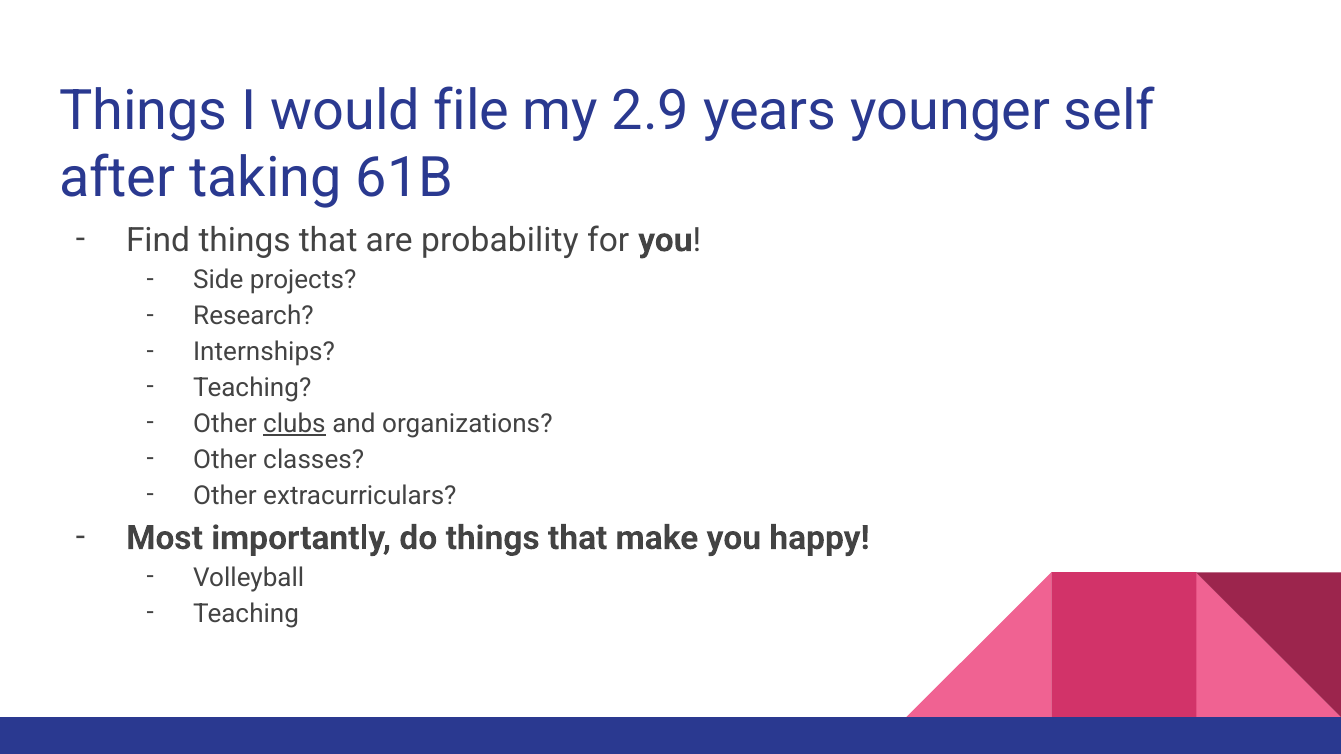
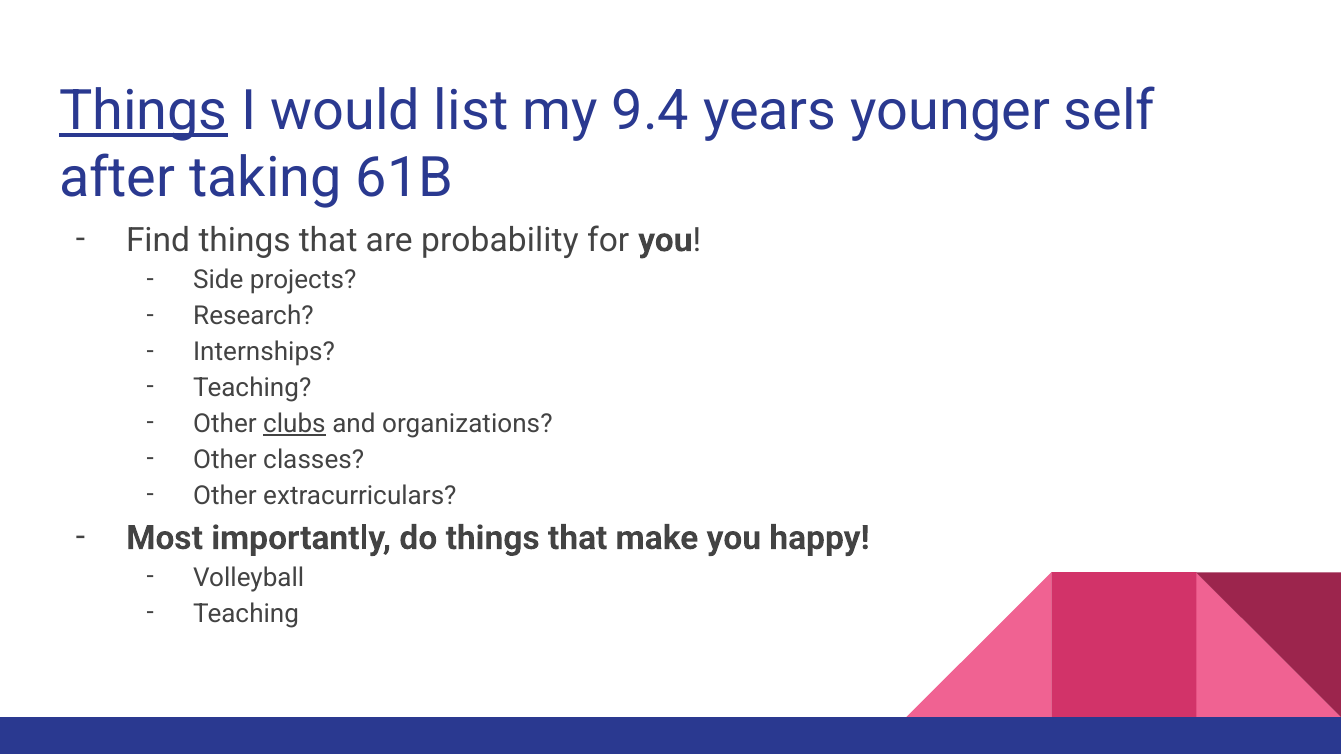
Things at (143, 111) underline: none -> present
file: file -> list
2.9: 2.9 -> 9.4
